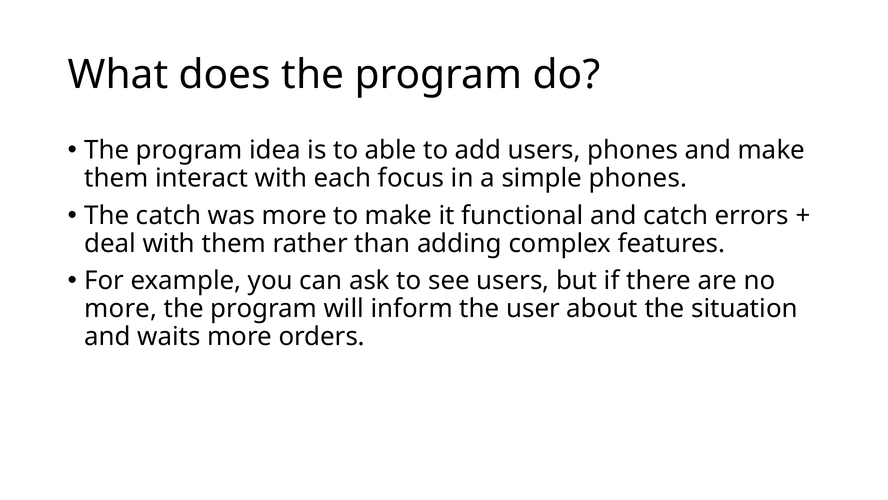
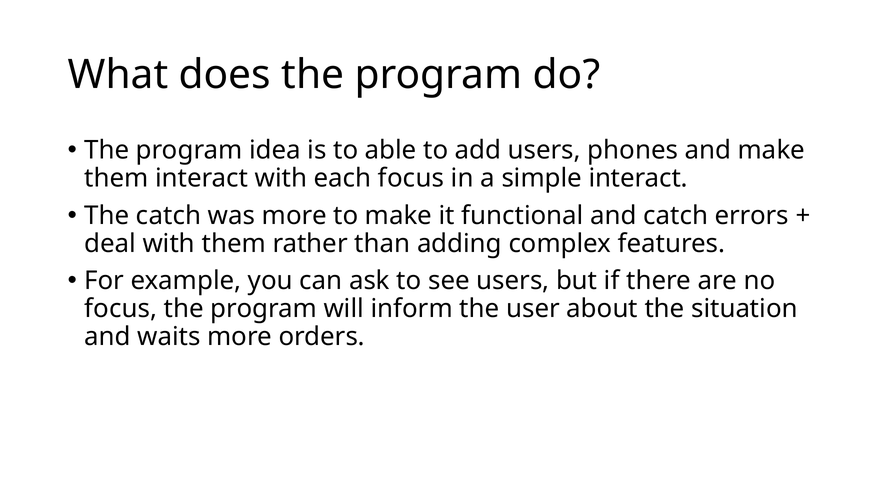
simple phones: phones -> interact
more at (121, 309): more -> focus
